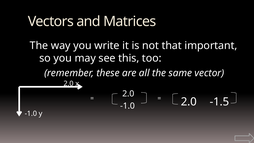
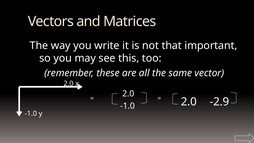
-1.5: -1.5 -> -2.9
